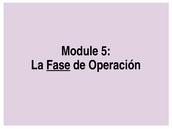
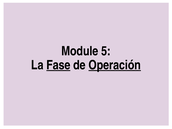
Operación underline: none -> present
